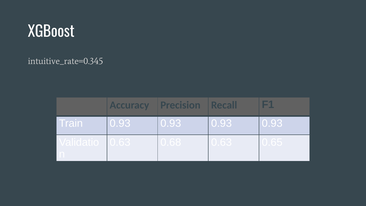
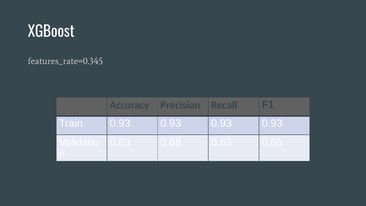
intuitive_rate=0.345: intuitive_rate=0.345 -> features_rate=0.345
